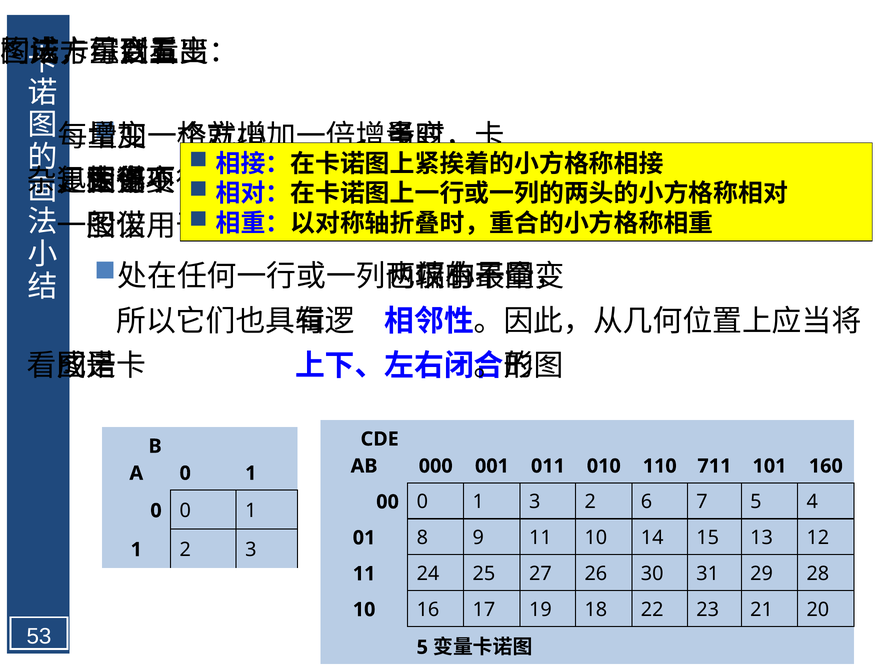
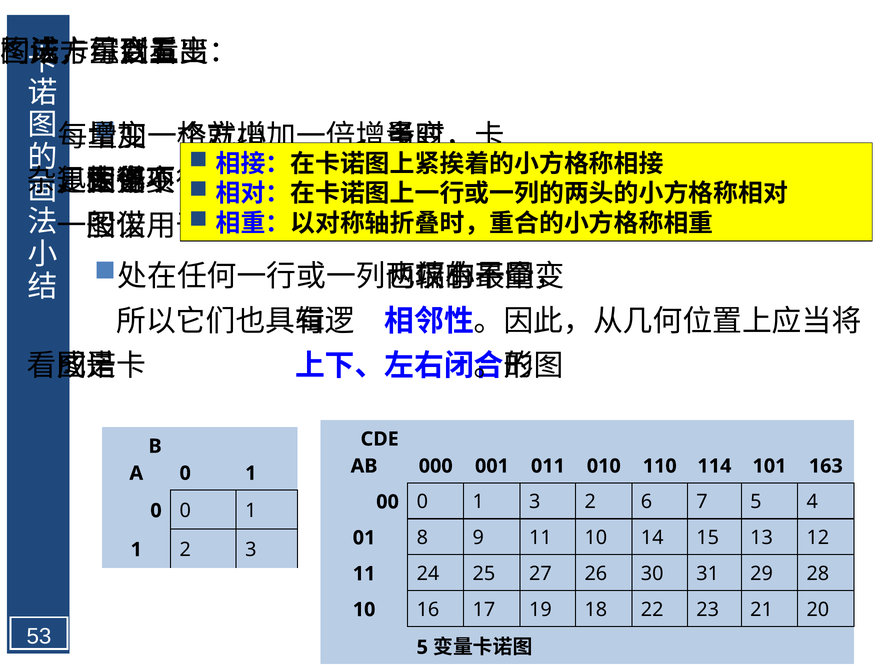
711: 711 -> 114
160: 160 -> 163
